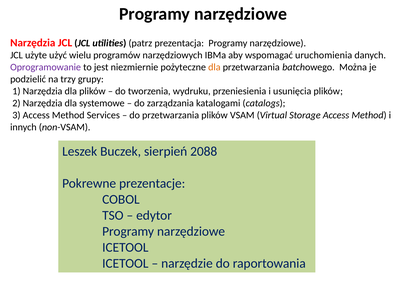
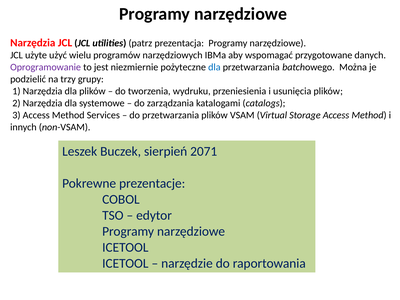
uruchomienia: uruchomienia -> przygotowane
dla at (214, 67) colour: orange -> blue
2088: 2088 -> 2071
